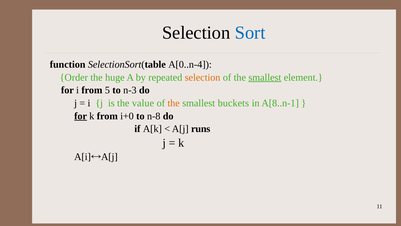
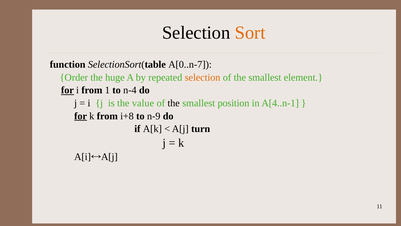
Sort colour: blue -> orange
A[0..n-4: A[0..n-4 -> A[0..n-7
smallest at (265, 77) underline: present -> none
for at (67, 90) underline: none -> present
5: 5 -> 1
n-3: n-3 -> n-4
the at (174, 103) colour: orange -> black
buckets: buckets -> position
A[8..n-1: A[8..n-1 -> A[4..n-1
i+0: i+0 -> i+8
n-8: n-8 -> n-9
runs: runs -> turn
